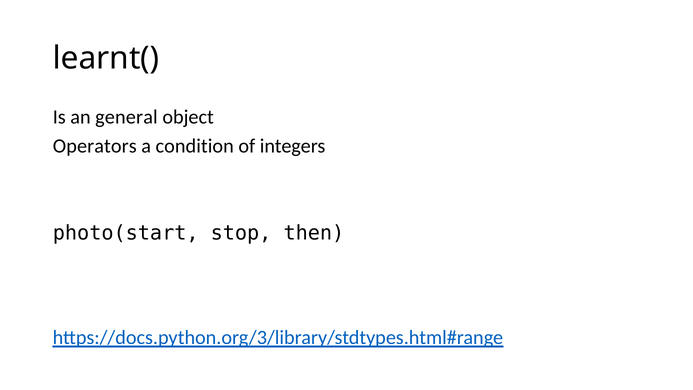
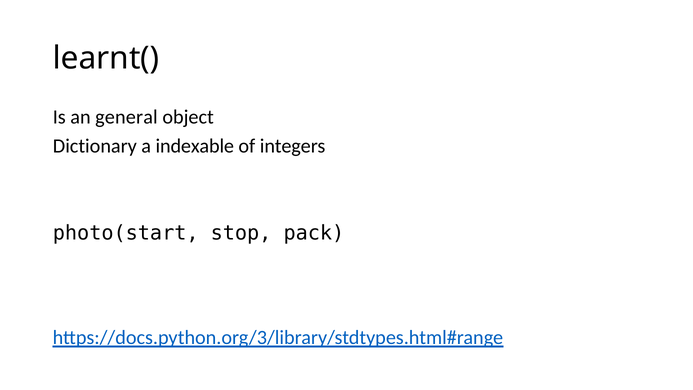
Operators: Operators -> Dictionary
condition: condition -> indexable
then: then -> pack
